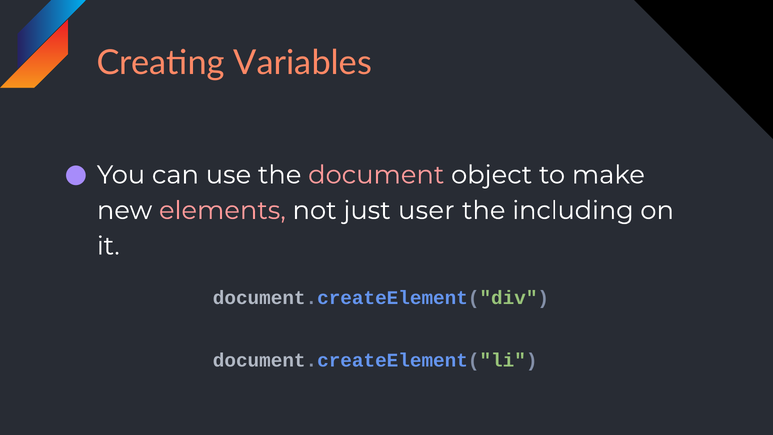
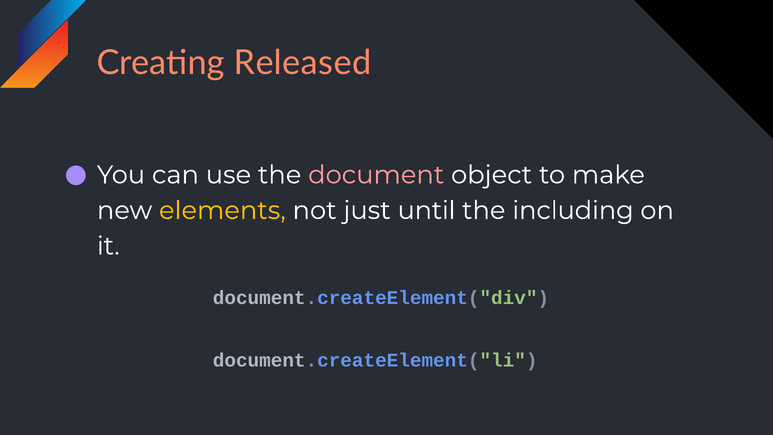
Variables: Variables -> Released
elements colour: pink -> yellow
user: user -> until
